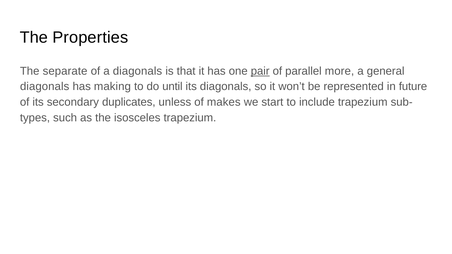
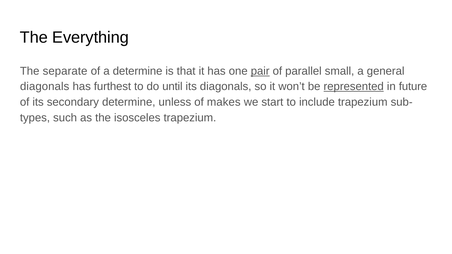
Properties: Properties -> Everything
a diagonals: diagonals -> determine
more: more -> small
making: making -> furthest
represented underline: none -> present
secondary duplicates: duplicates -> determine
